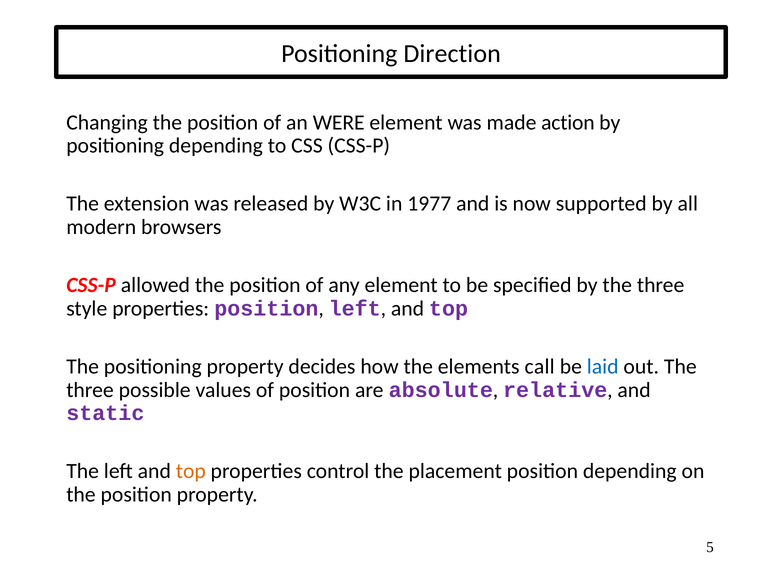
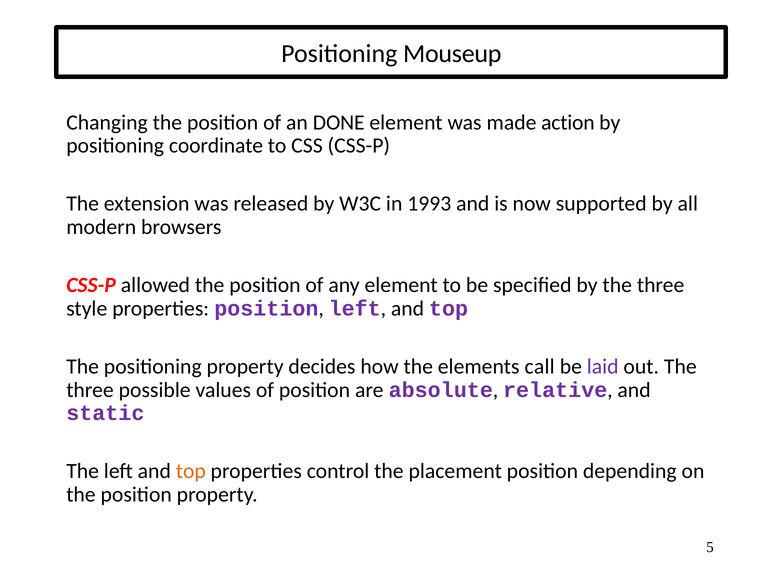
Direction: Direction -> Mouseup
WERE: WERE -> DONE
positioning depending: depending -> coordinate
1977: 1977 -> 1993
laid colour: blue -> purple
